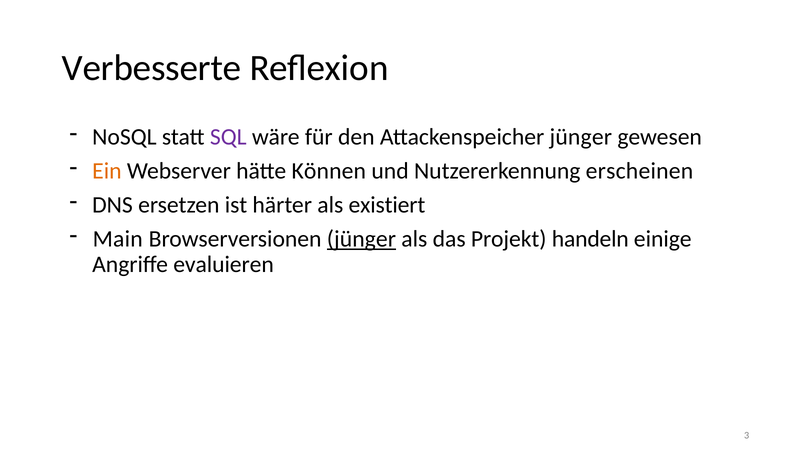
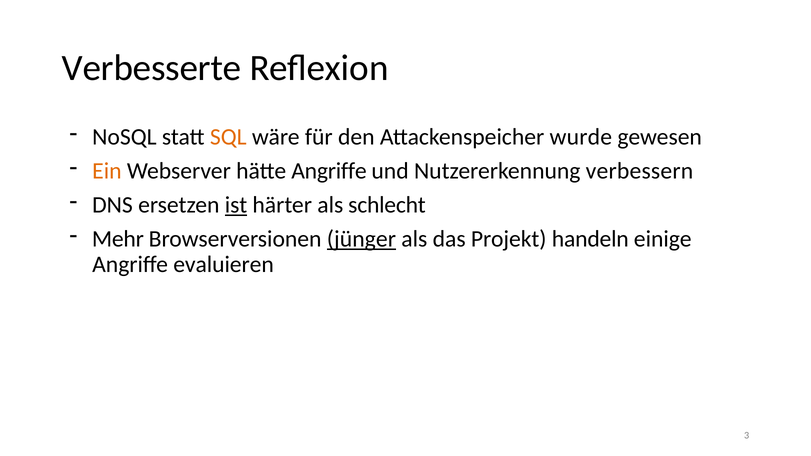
SQL colour: purple -> orange
Attackenspeicher jünger: jünger -> wurde
hätte Können: Können -> Angriffe
erscheinen: erscheinen -> verbessern
ist underline: none -> present
existiert: existiert -> schlecht
Main: Main -> Mehr
